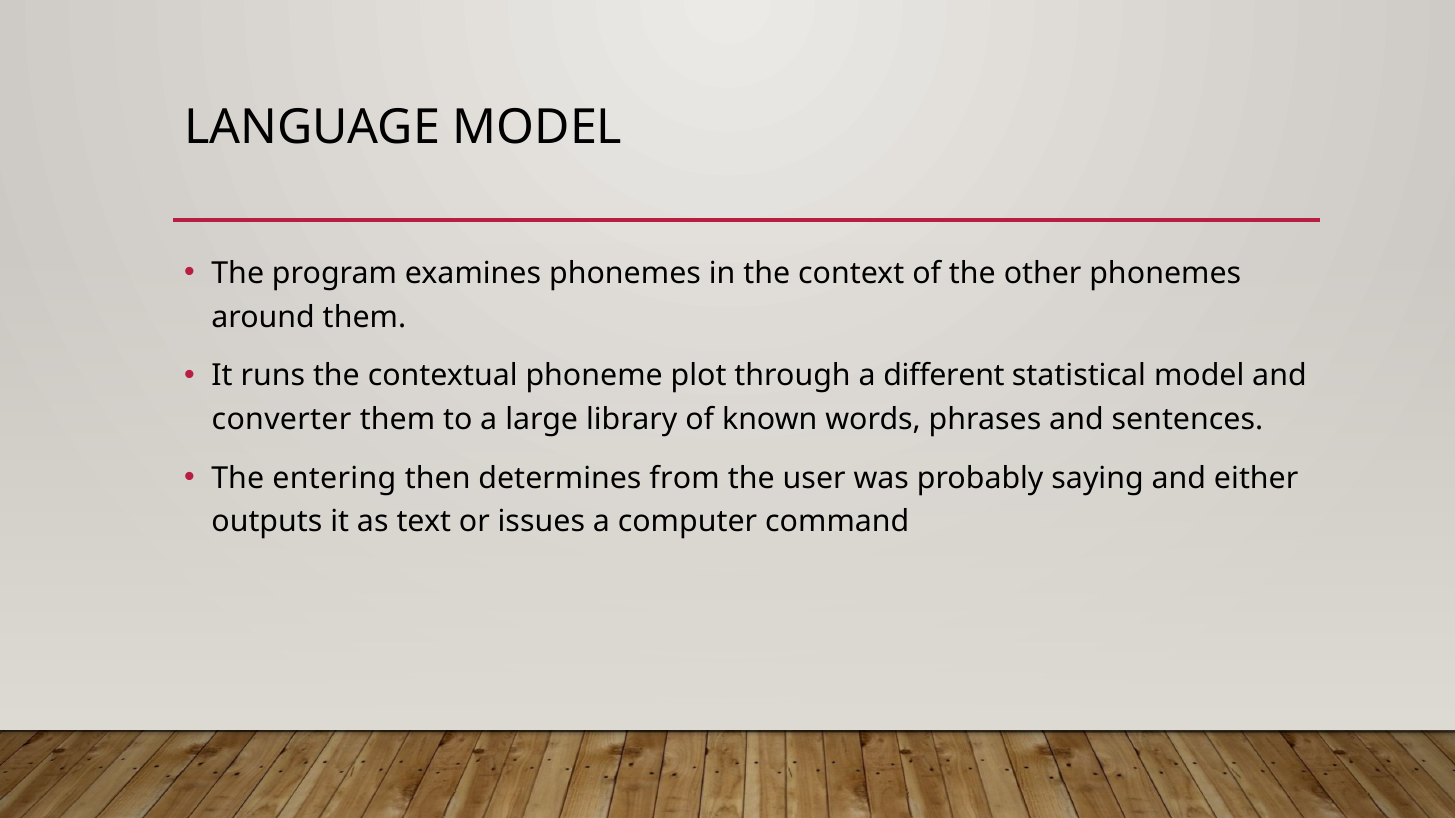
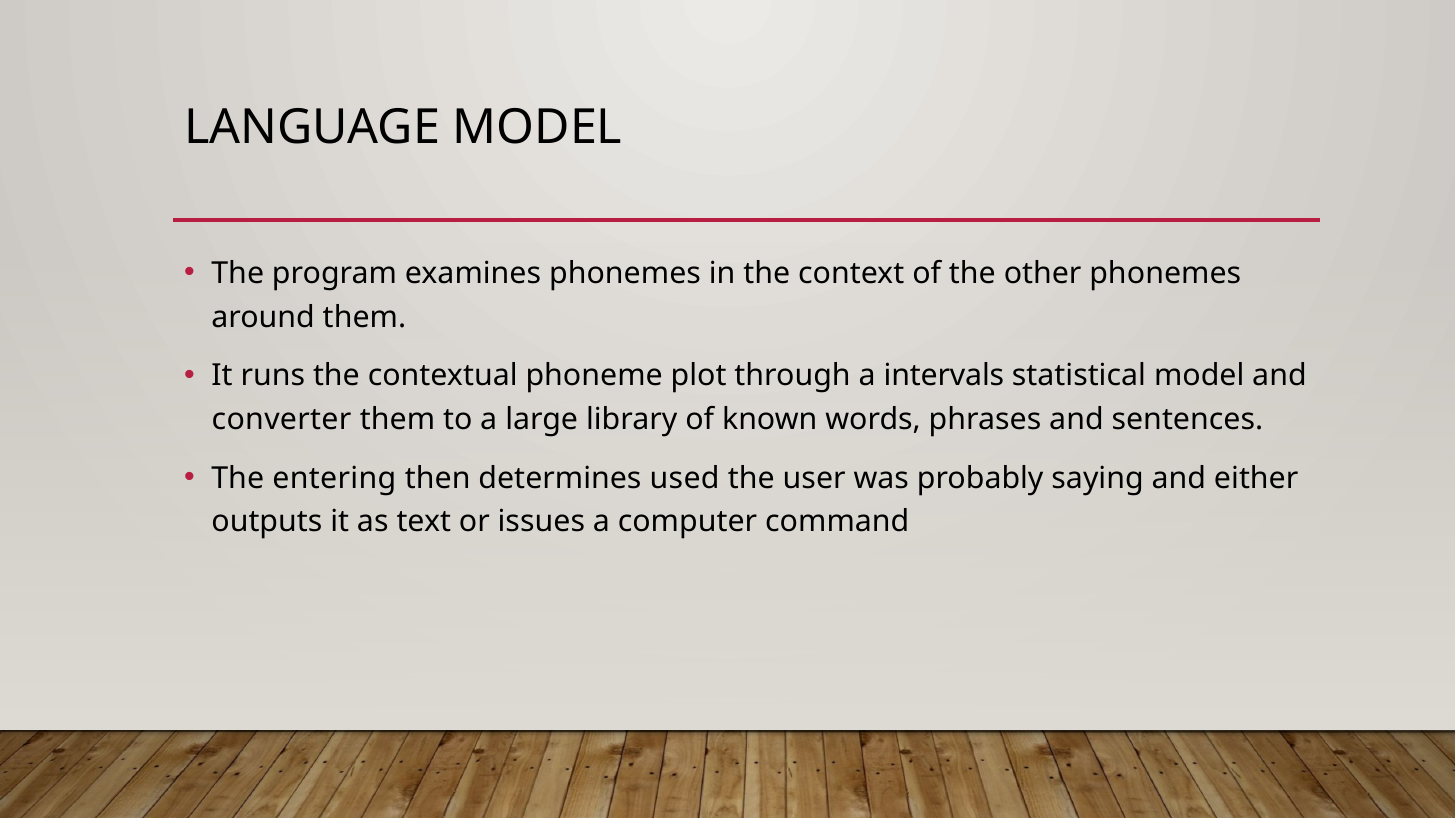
different: different -> intervals
from: from -> used
